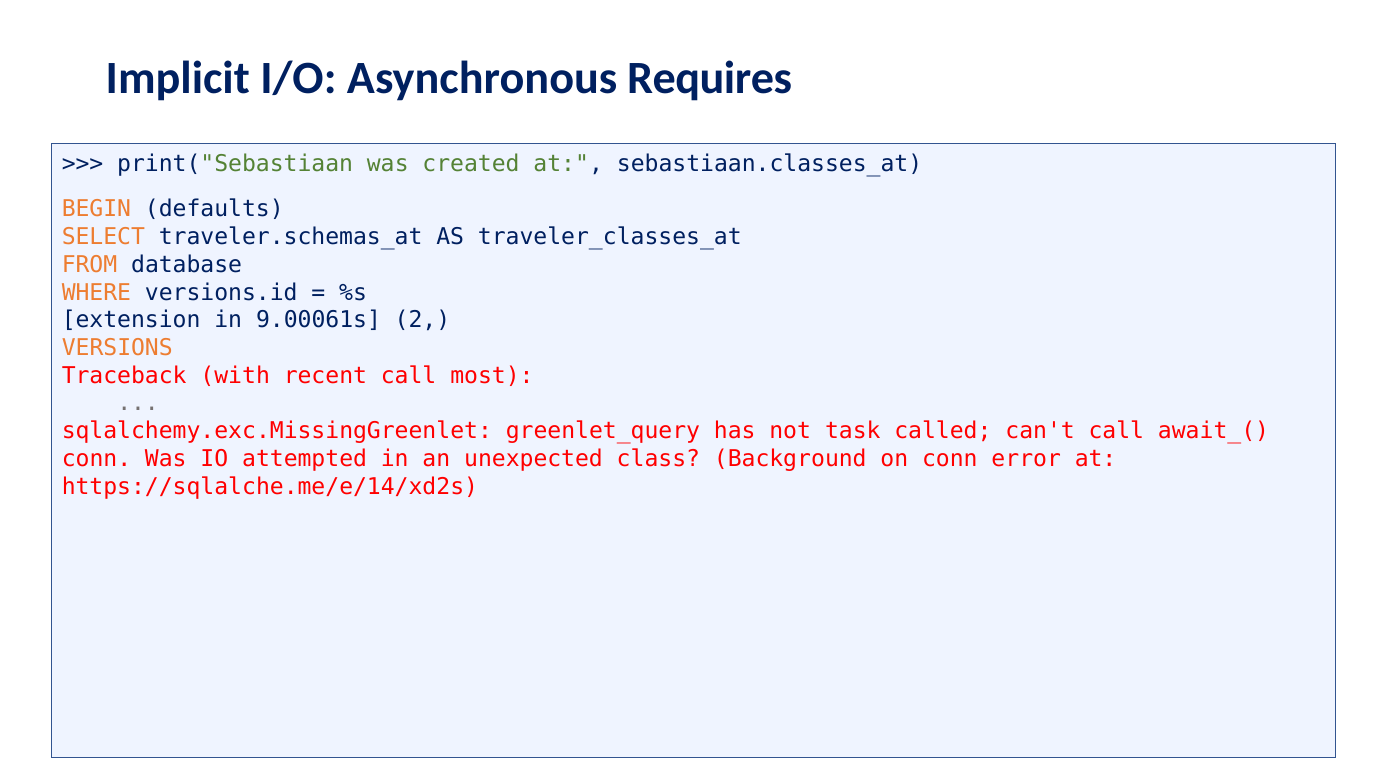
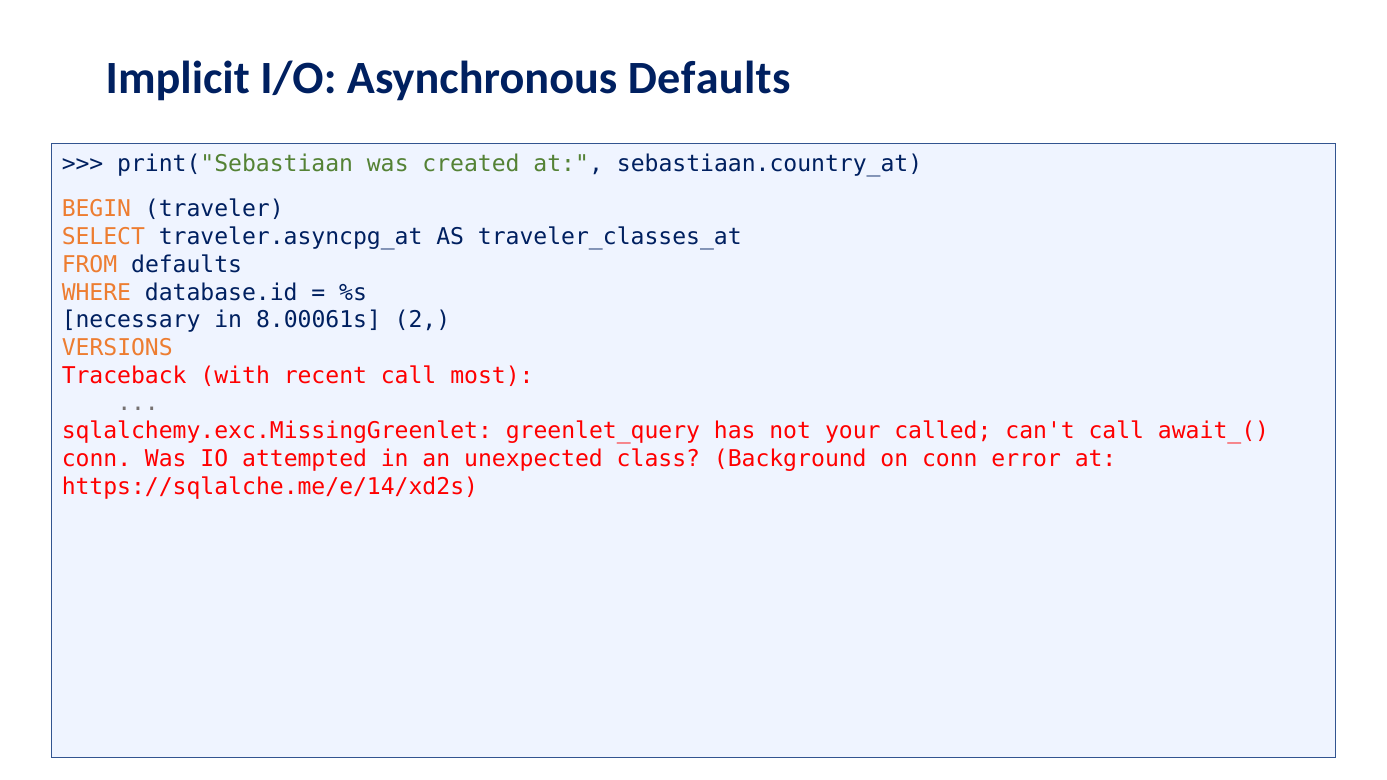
Asynchronous Requires: Requires -> Defaults
sebastiaan.classes_at: sebastiaan.classes_at -> sebastiaan.country_at
defaults: defaults -> traveler
traveler.schemas_at: traveler.schemas_at -> traveler.asyncpg_at
FROM database: database -> defaults
versions.id: versions.id -> database.id
extension: extension -> necessary
9.00061s: 9.00061s -> 8.00061s
task: task -> your
